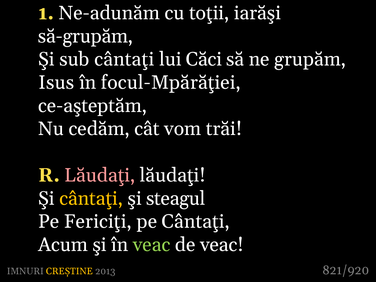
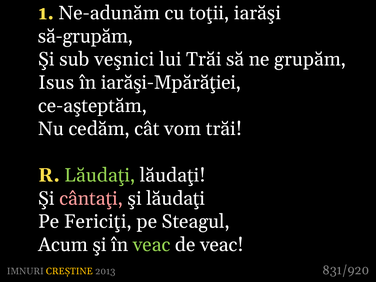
sub cântaţi: cântaţi -> veşnici
lui Căci: Căci -> Trăi
focul-Mpărăţiei: focul-Mpărăţiei -> iarăşi-Mpărăţiei
Lăudaţi at (100, 175) colour: pink -> light green
cântaţi at (91, 198) colour: yellow -> pink
şi steagul: steagul -> lăudaţi
pe Cântaţi: Cântaţi -> Steagul
821/920: 821/920 -> 831/920
